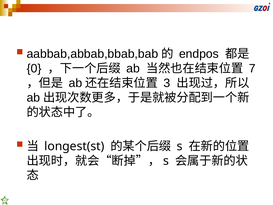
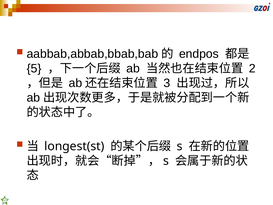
0: 0 -> 5
7: 7 -> 2
